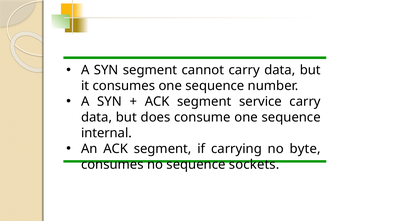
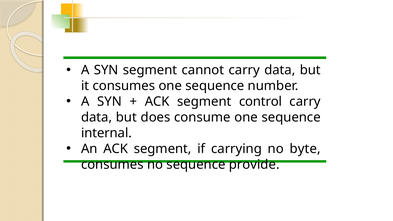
service: service -> control
sockets: sockets -> provide
